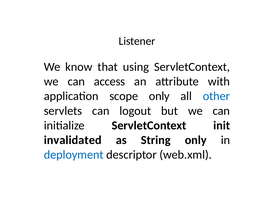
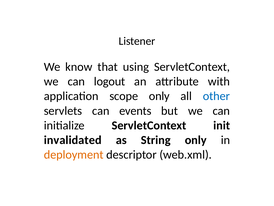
access: access -> logout
logout: logout -> events
deployment colour: blue -> orange
